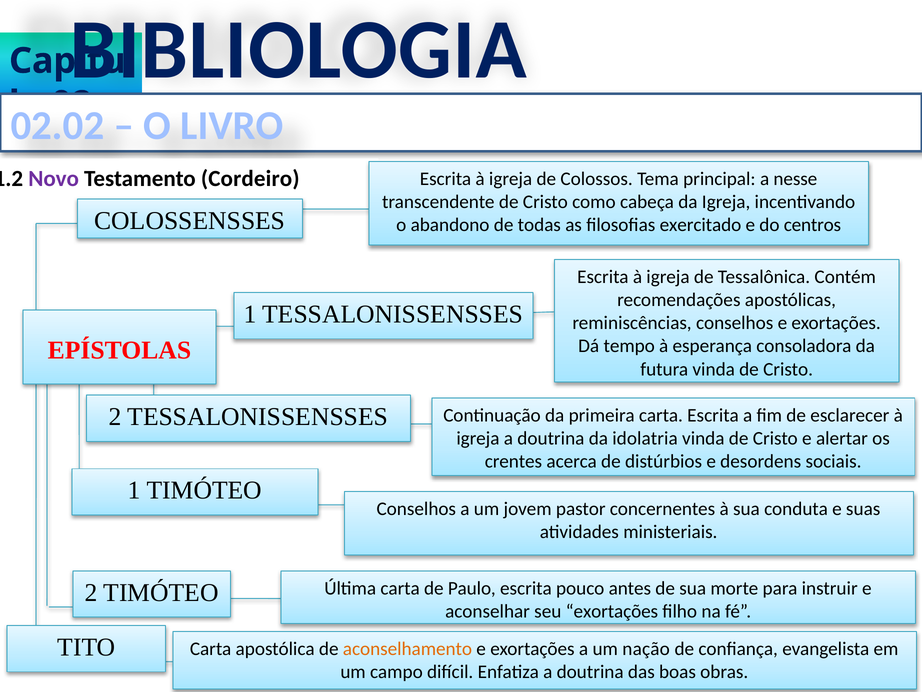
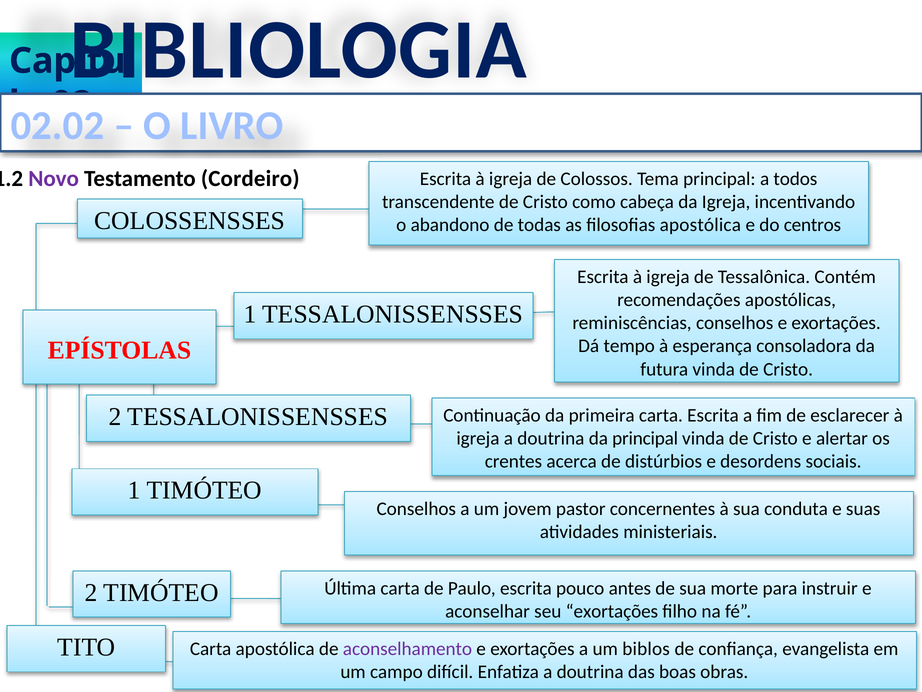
nesse: nesse -> todos
filosofias exercitado: exercitado -> apostólica
da idolatria: idolatria -> principal
aconselhamento colour: orange -> purple
nação: nação -> biblos
